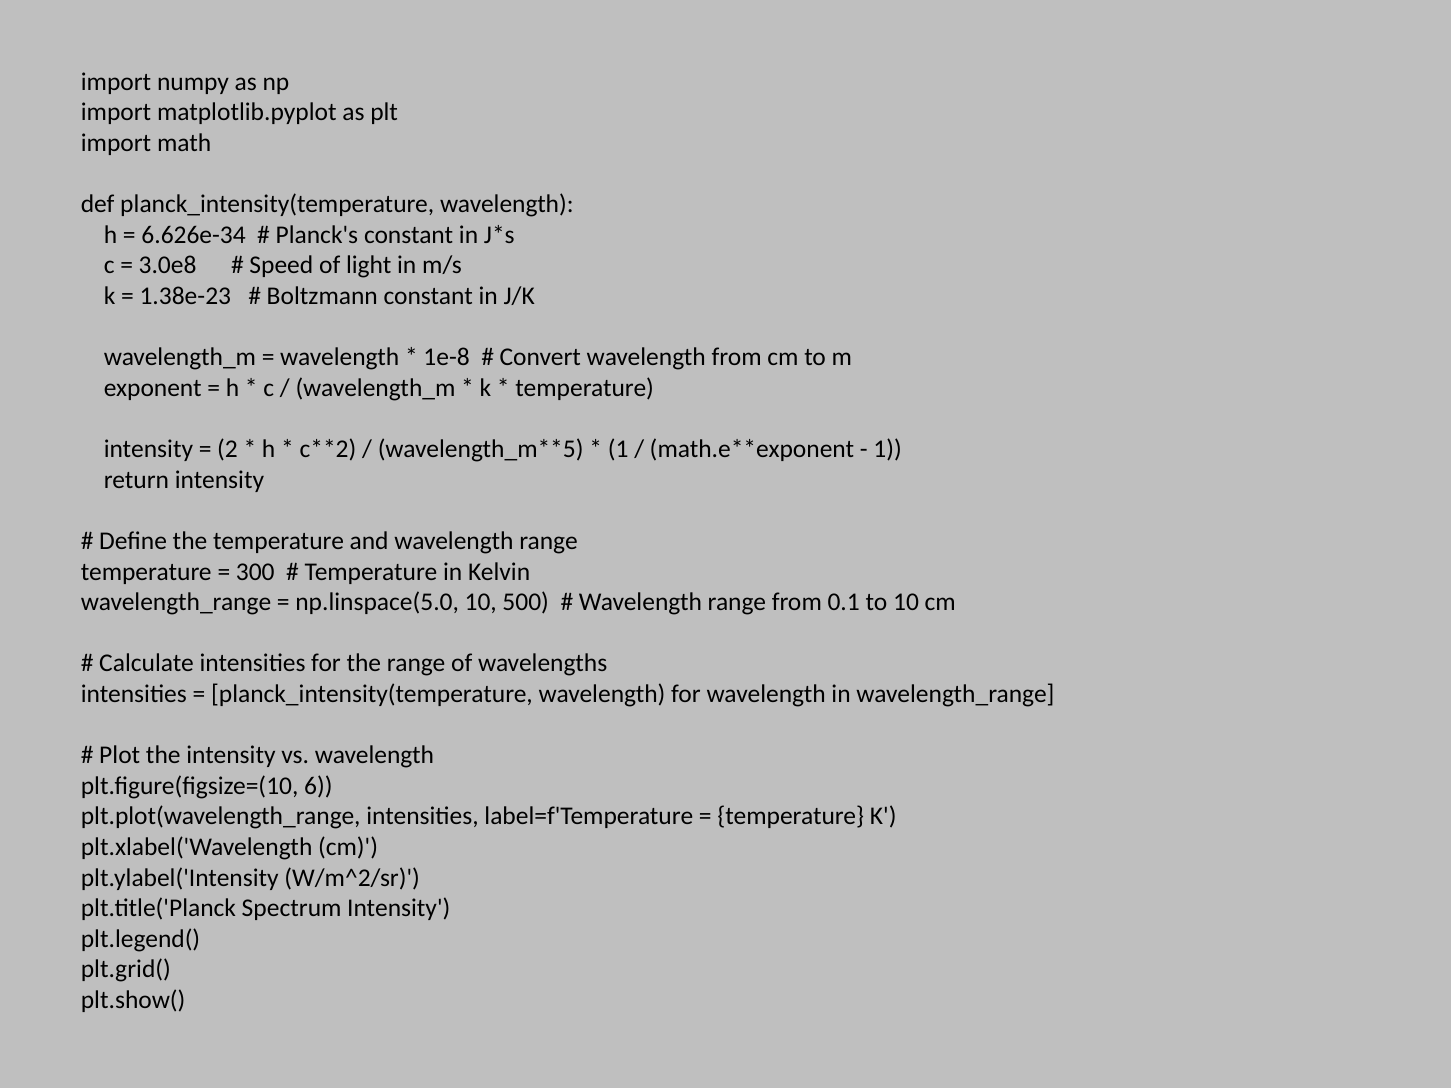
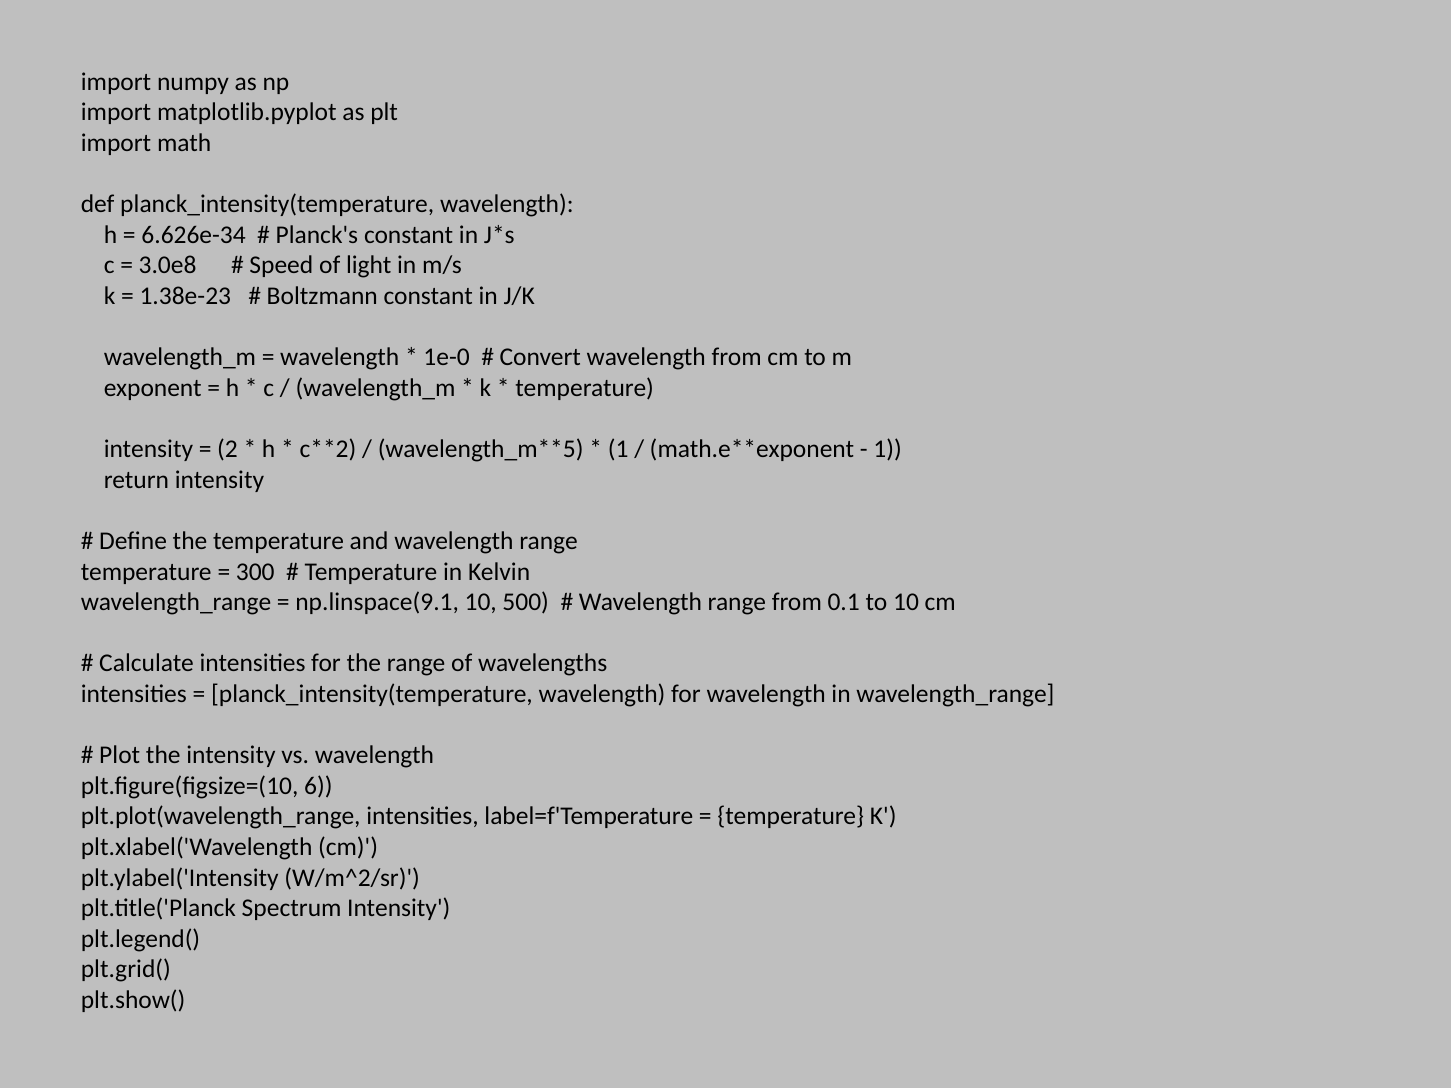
1e-8: 1e-8 -> 1e-0
np.linspace(5.0: np.linspace(5.0 -> np.linspace(9.1
